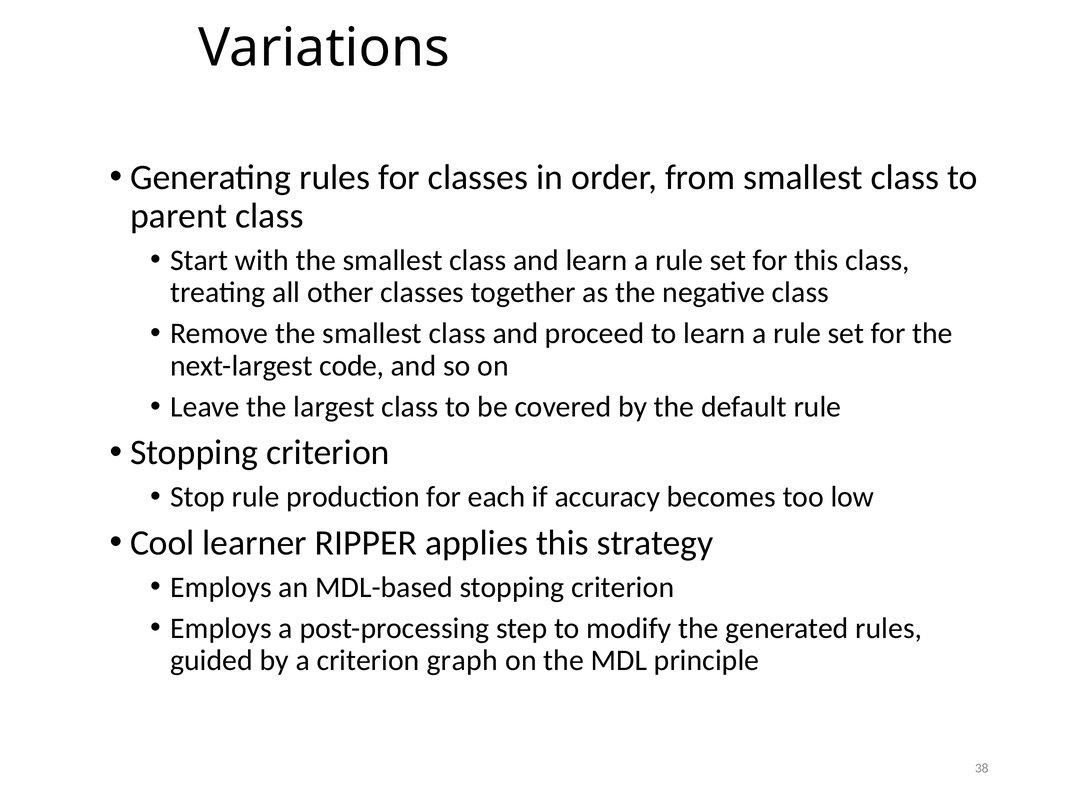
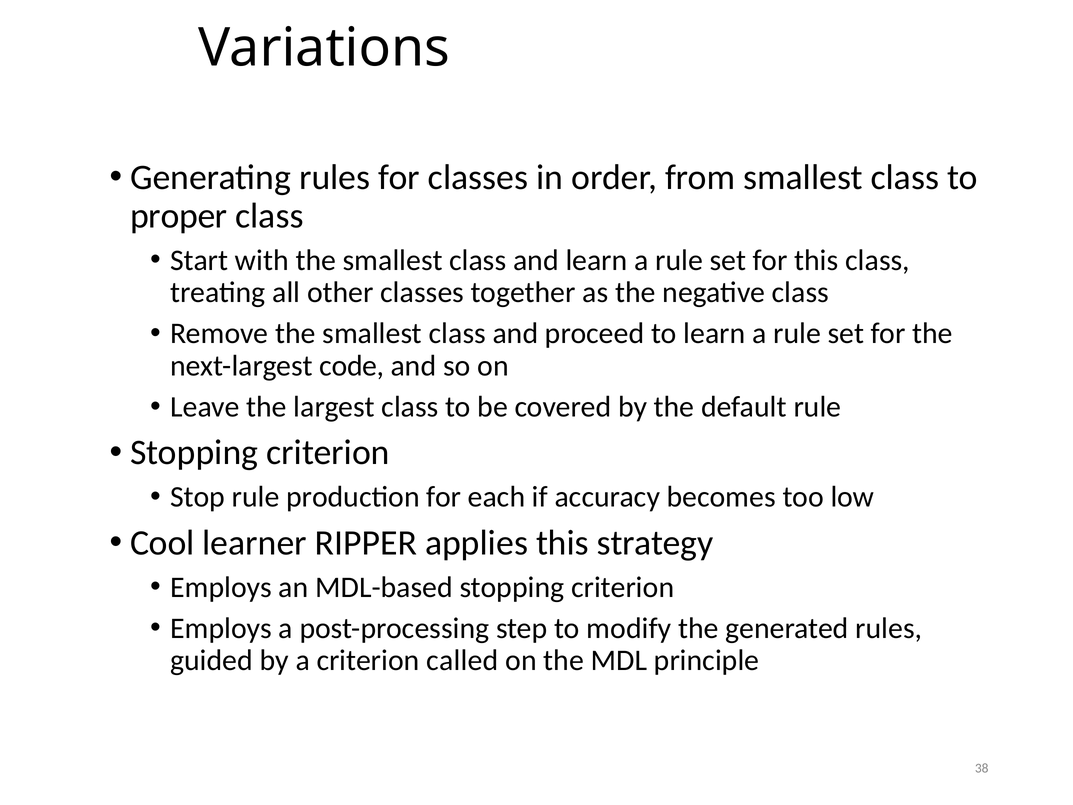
parent: parent -> proper
graph: graph -> called
